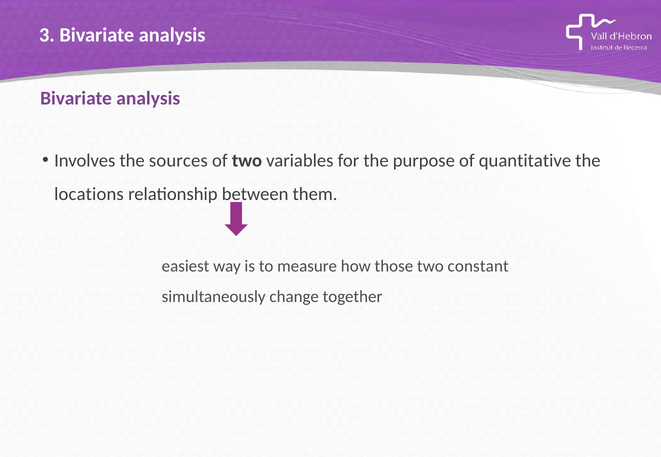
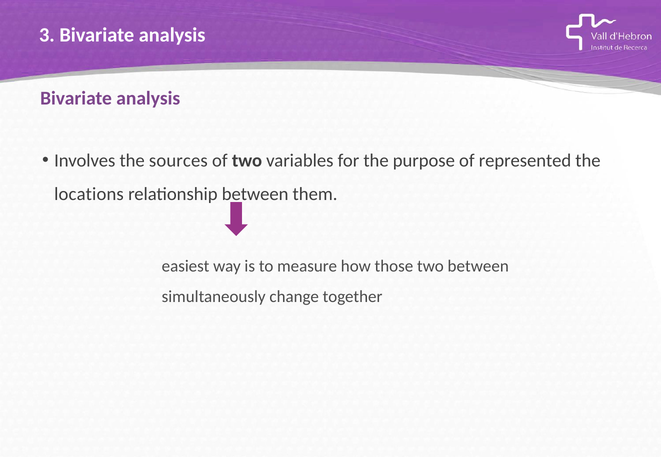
quantitative: quantitative -> represented
two constant: constant -> between
